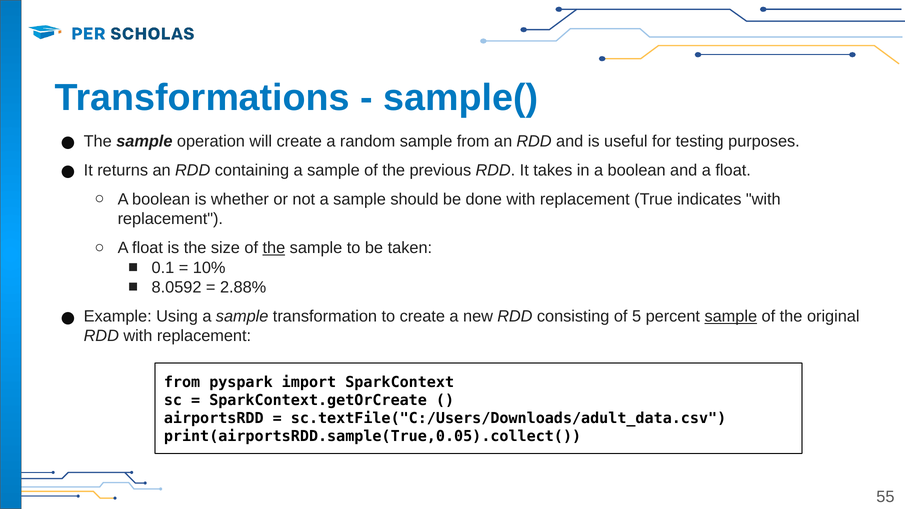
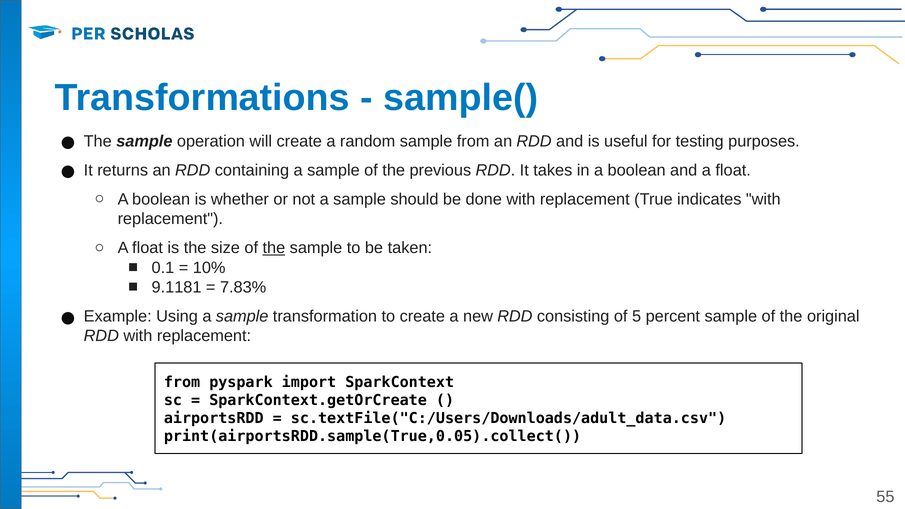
8.0592: 8.0592 -> 9.1181
2.88%: 2.88% -> 7.83%
sample at (731, 316) underline: present -> none
